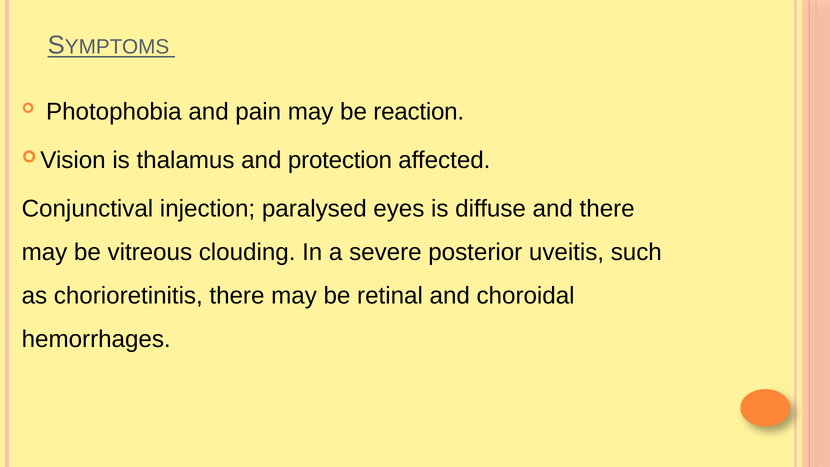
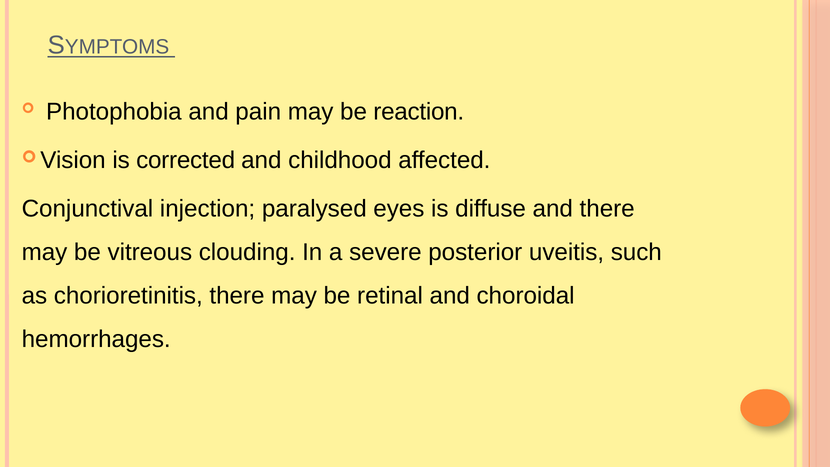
thalamus: thalamus -> corrected
protection: protection -> childhood
